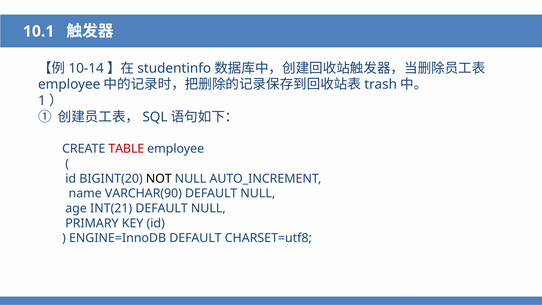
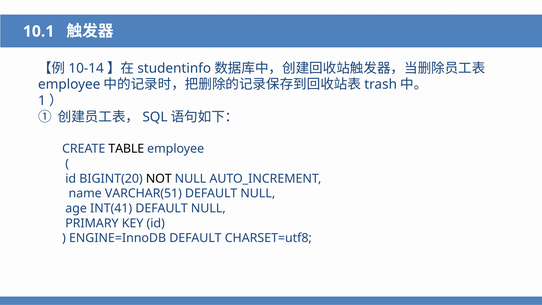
TABLE colour: red -> black
VARCHAR(90: VARCHAR(90 -> VARCHAR(51
INT(21: INT(21 -> INT(41
